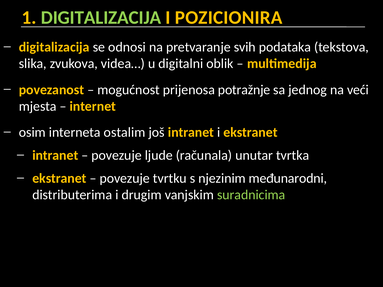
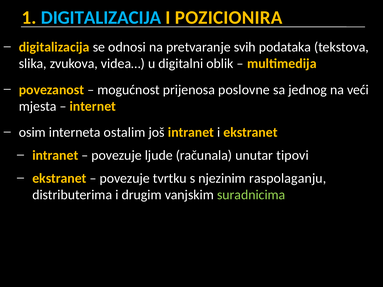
DIGITALIZACIJA at (101, 18) colour: light green -> light blue
potražnje: potražnje -> poslovne
tvrtka: tvrtka -> tipovi
međunarodni: međunarodni -> raspolaganju
